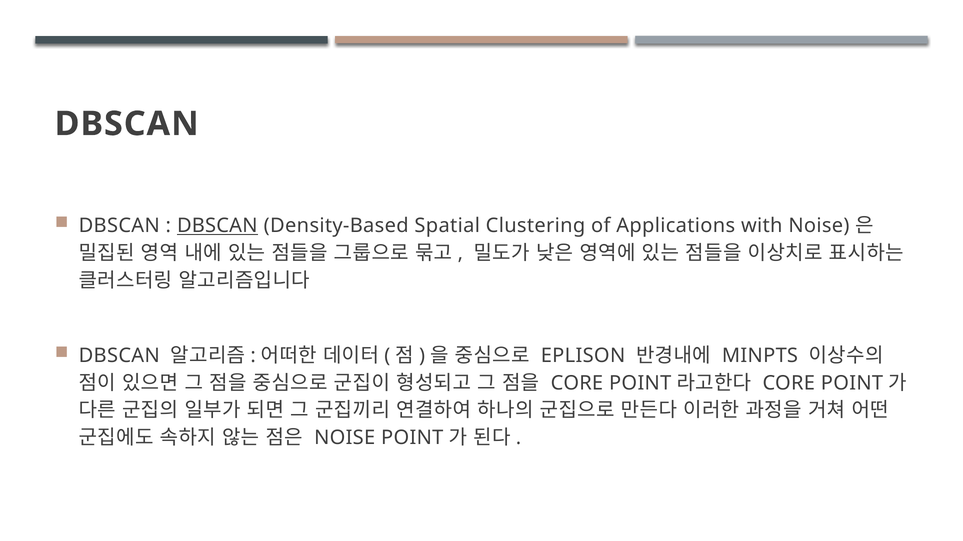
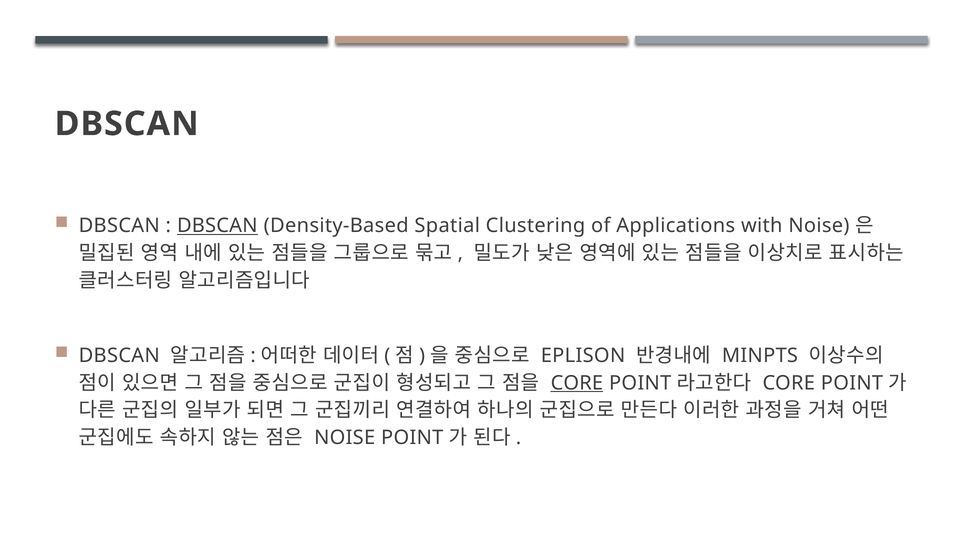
CORE at (577, 383) underline: none -> present
